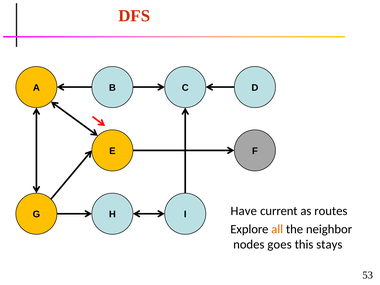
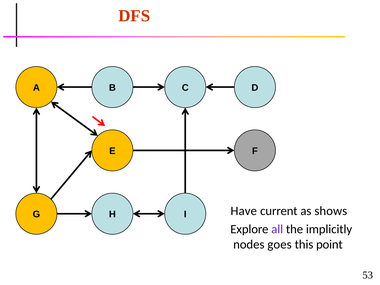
routes: routes -> shows
all colour: orange -> purple
neighbor: neighbor -> implicitly
stays: stays -> point
